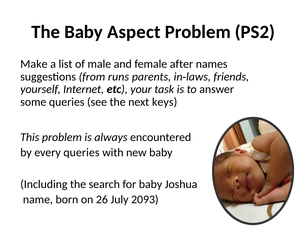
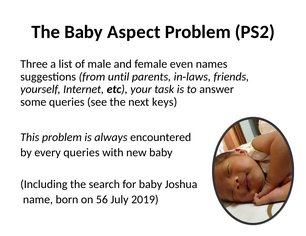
Make: Make -> Three
after: after -> even
runs: runs -> until
26: 26 -> 56
2093: 2093 -> 2019
